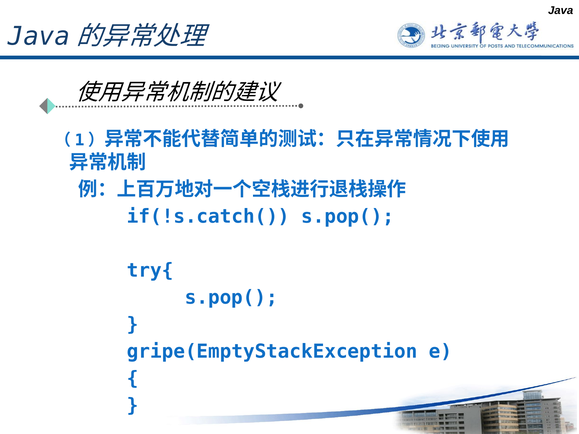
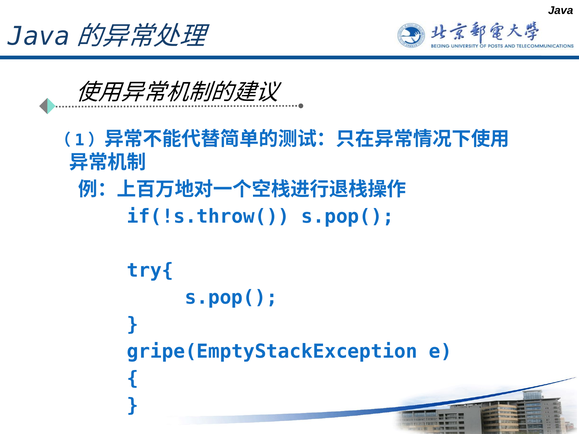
if(!s.catch(: if(!s.catch( -> if(!s.throw(
